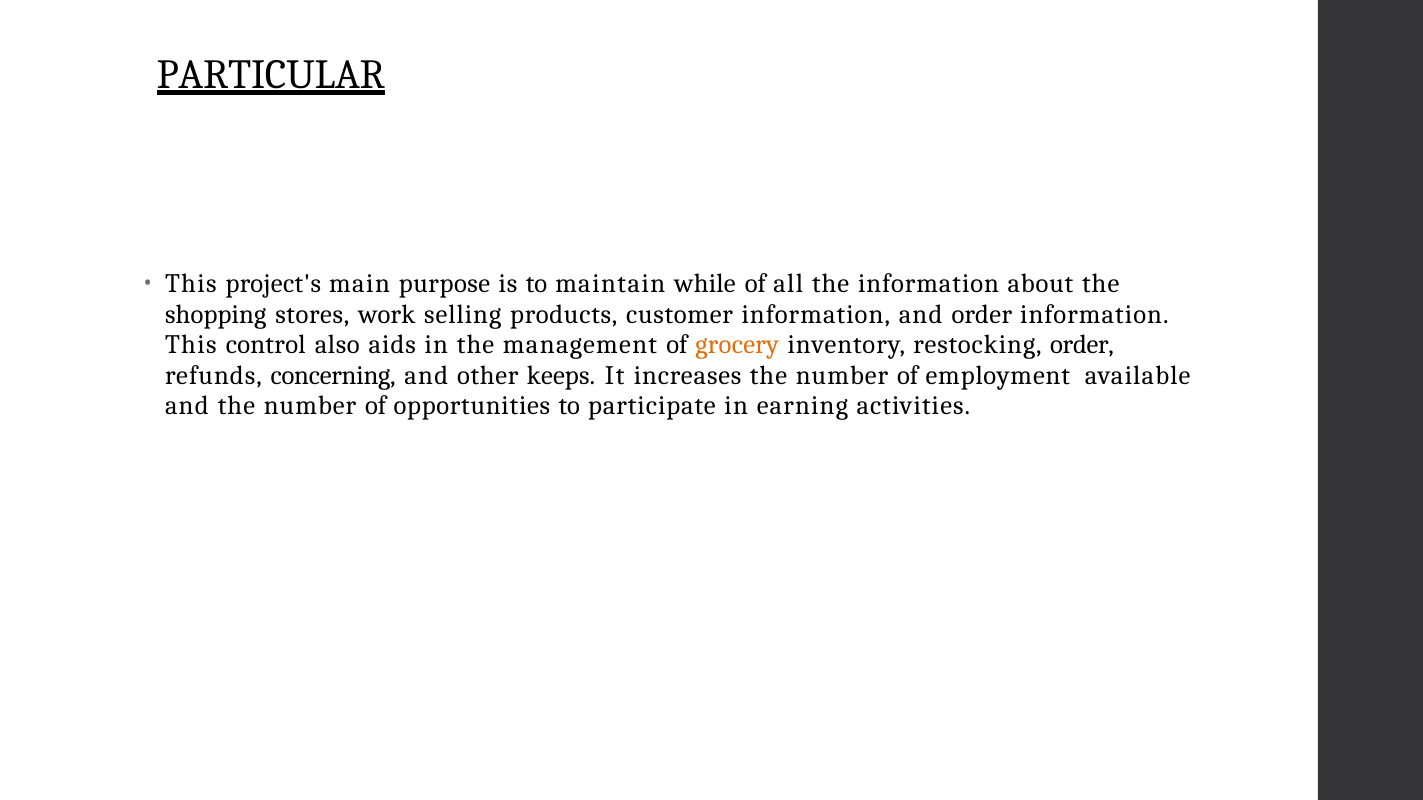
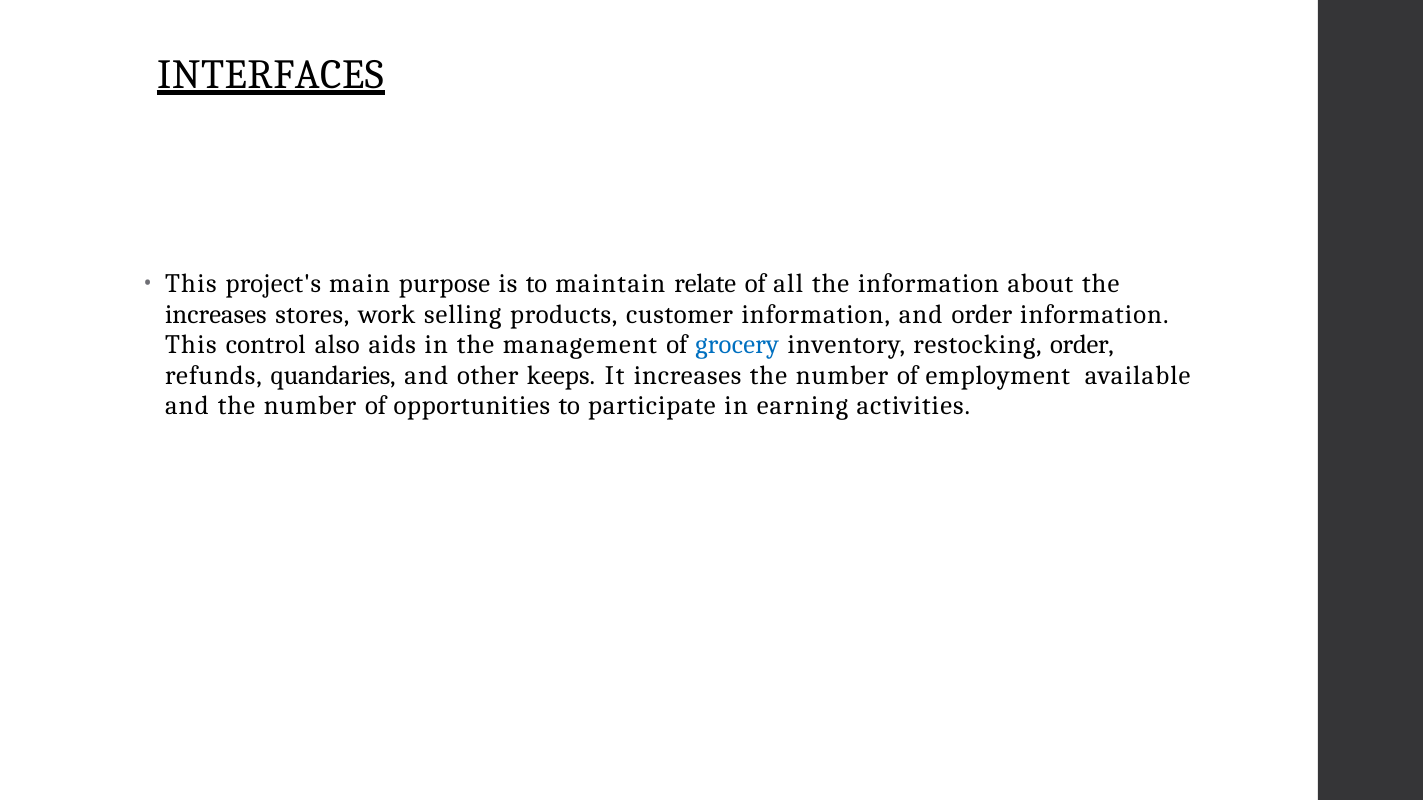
PARTICULAR: PARTICULAR -> INTERFACES
while: while -> relate
shopping at (216, 315): shopping -> increases
grocery colour: orange -> blue
concerning: concerning -> quandaries
